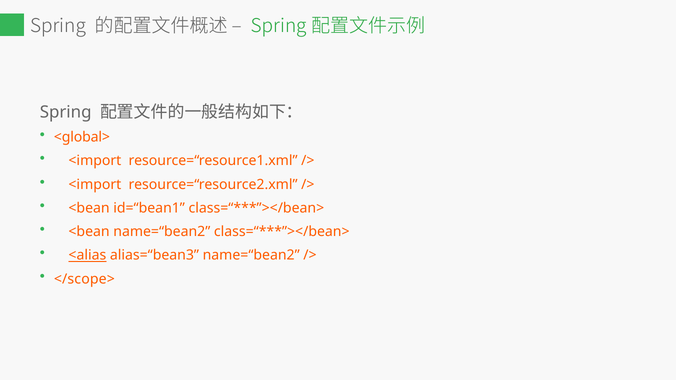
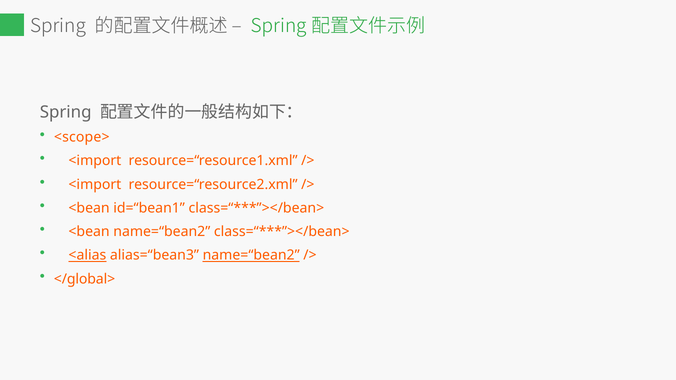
<global>: <global> -> <scope>
name=“bean2 at (251, 255) underline: none -> present
</scope>: </scope> -> </global>
